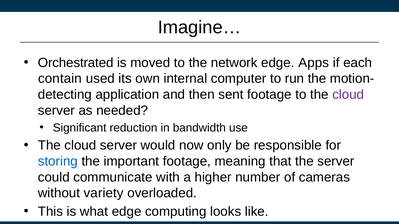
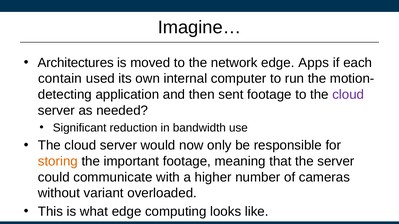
Orchestrated: Orchestrated -> Architectures
storing colour: blue -> orange
variety: variety -> variant
